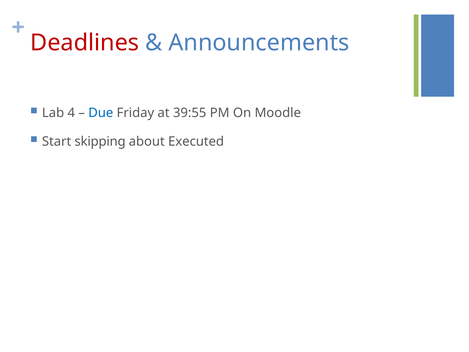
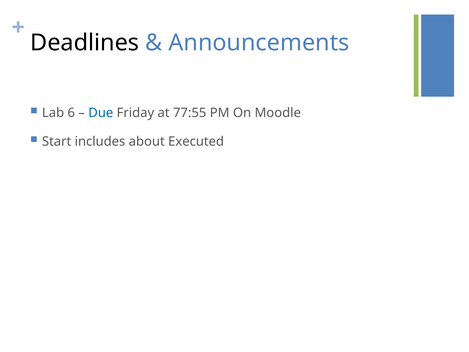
Deadlines colour: red -> black
4: 4 -> 6
39:55: 39:55 -> 77:55
skipping: skipping -> includes
